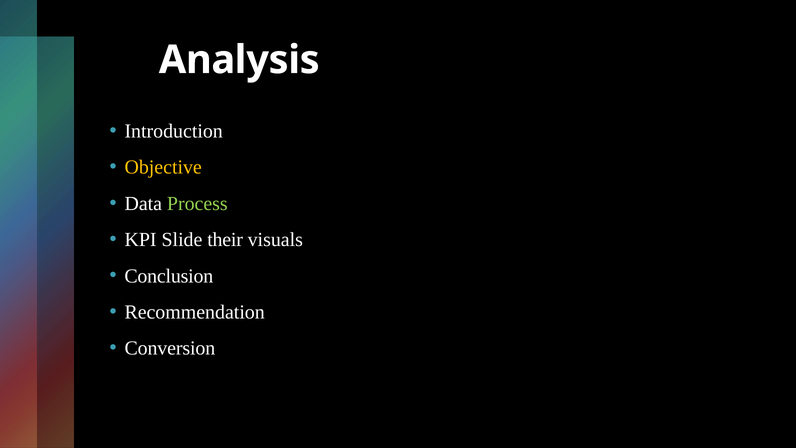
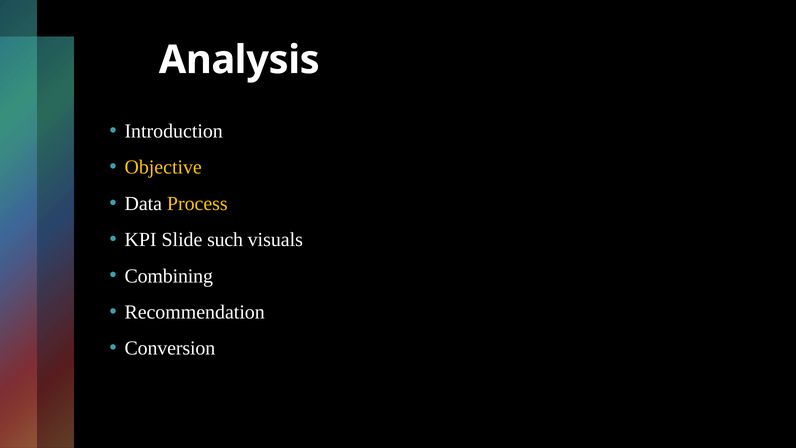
Process colour: light green -> yellow
their: their -> such
Conclusion: Conclusion -> Combining
